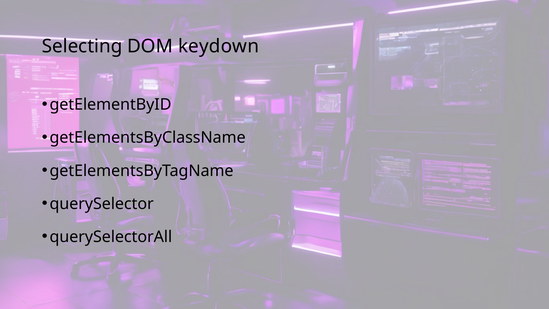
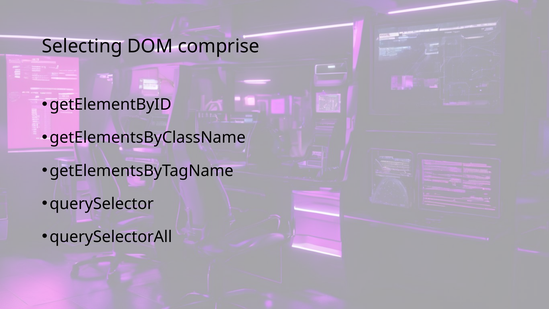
keydown: keydown -> comprise
